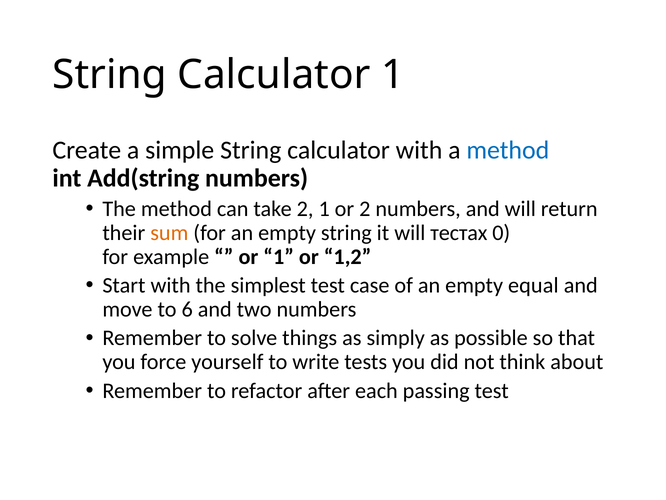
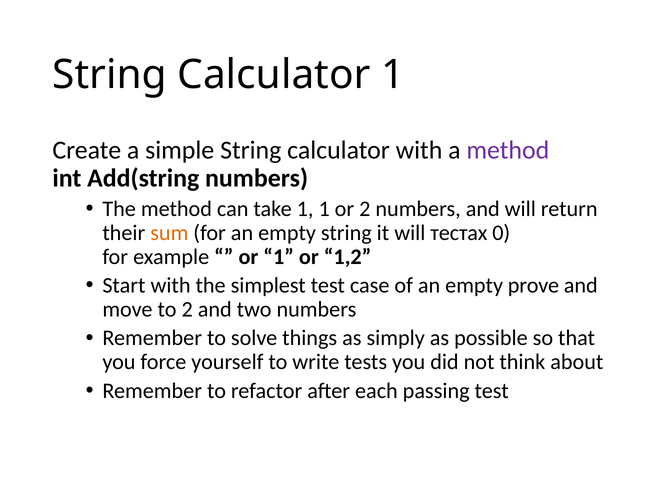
method at (508, 150) colour: blue -> purple
take 2: 2 -> 1
equal: equal -> prove
to 6: 6 -> 2
